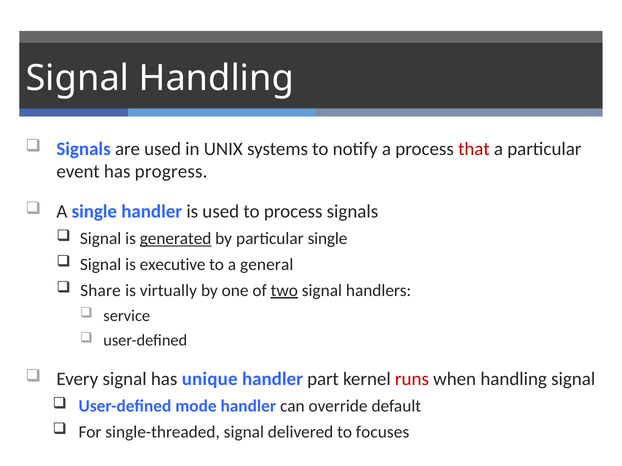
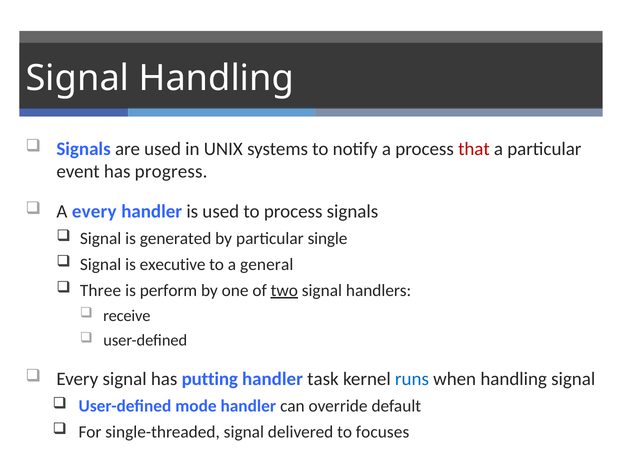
A single: single -> every
generated underline: present -> none
Share: Share -> Three
virtually: virtually -> perform
service: service -> receive
unique: unique -> putting
part: part -> task
runs colour: red -> blue
